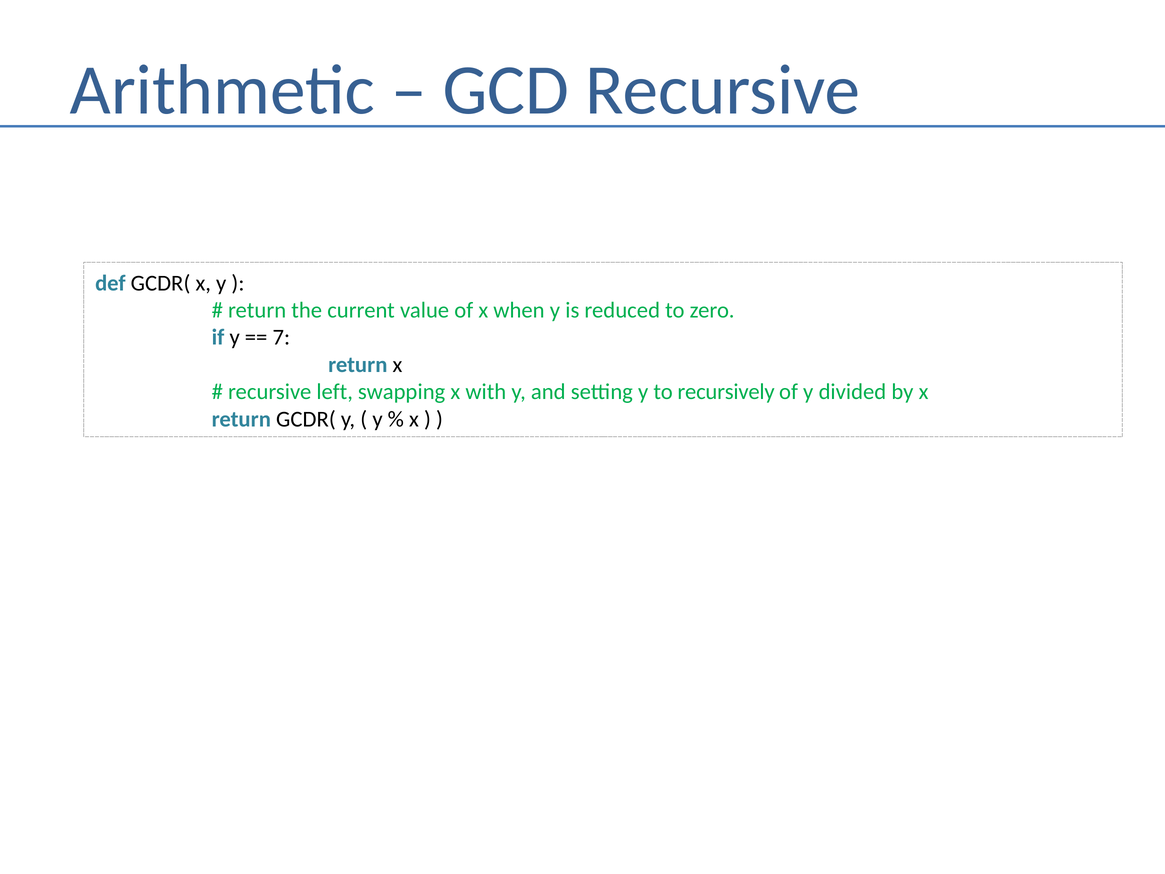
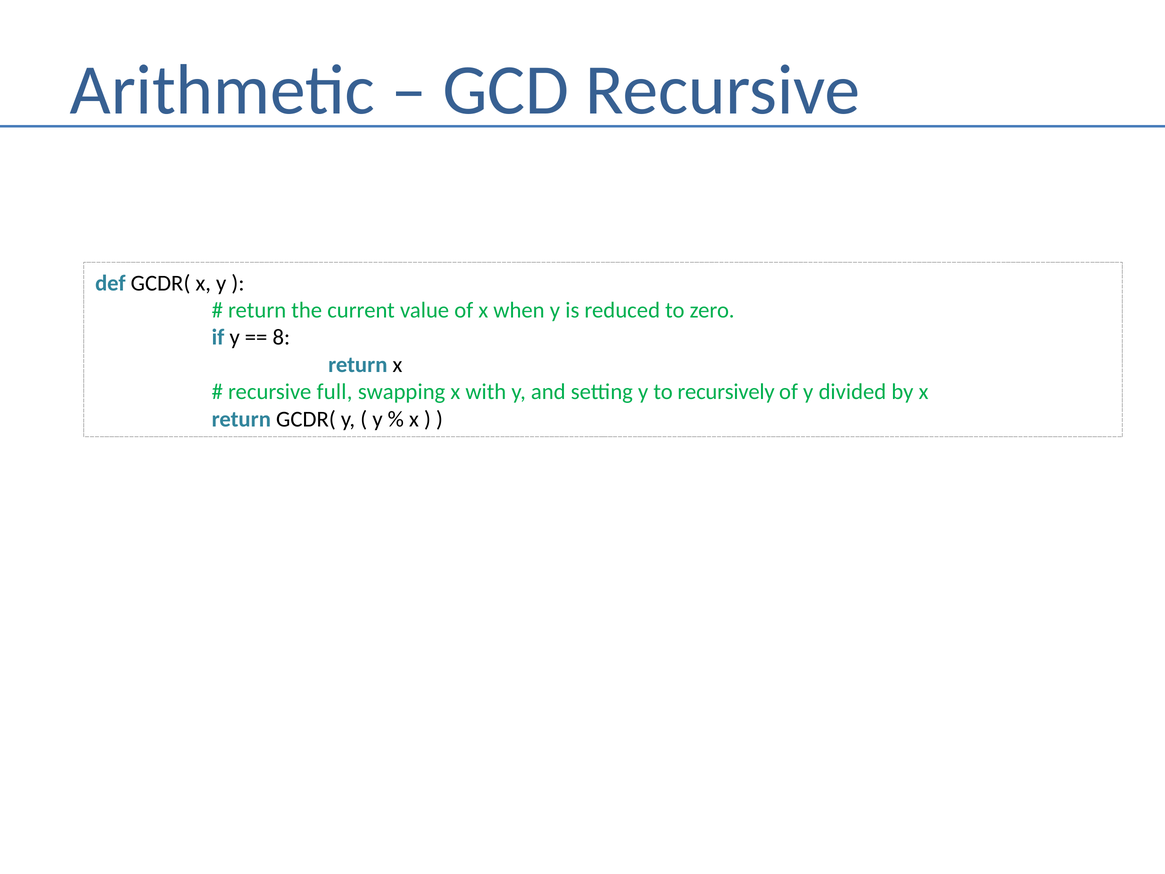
7: 7 -> 8
left: left -> full
